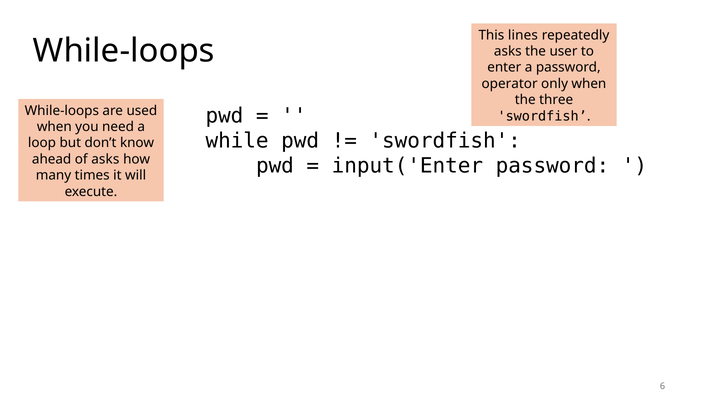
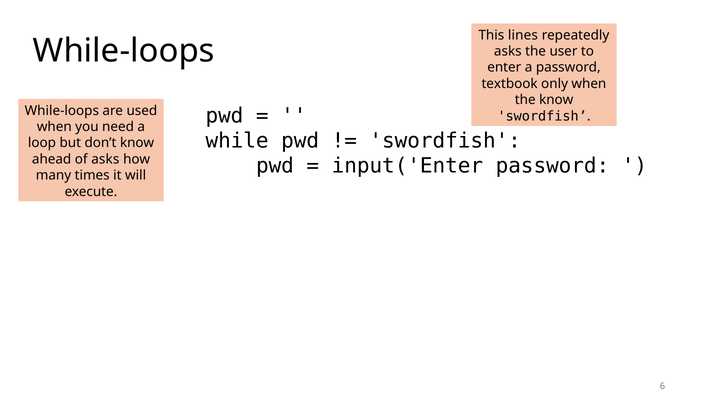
operator: operator -> textbook
the three: three -> know
